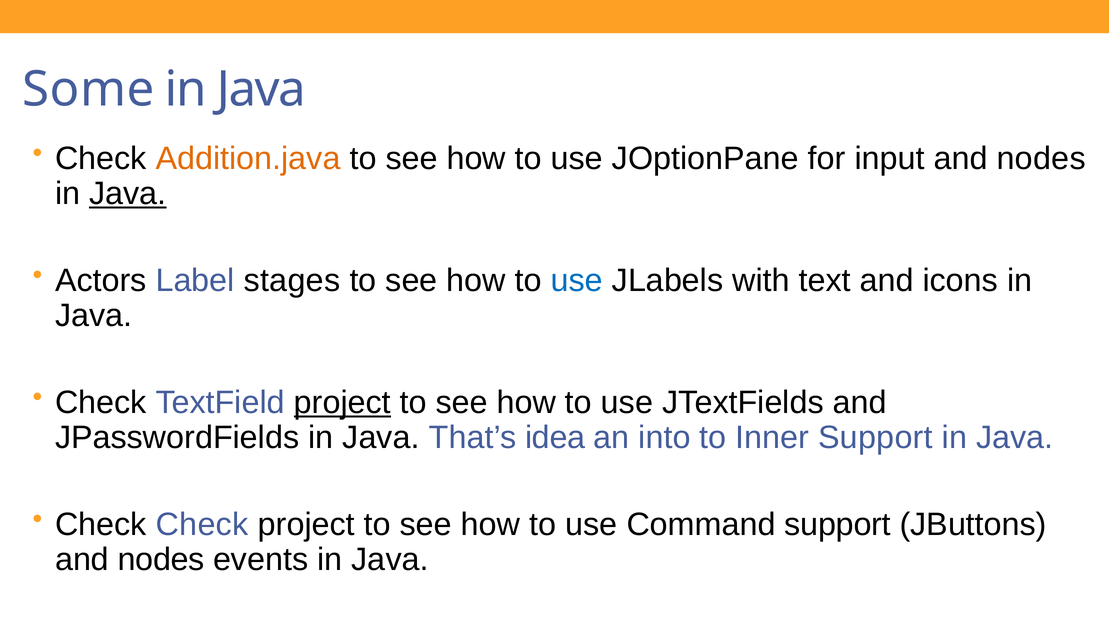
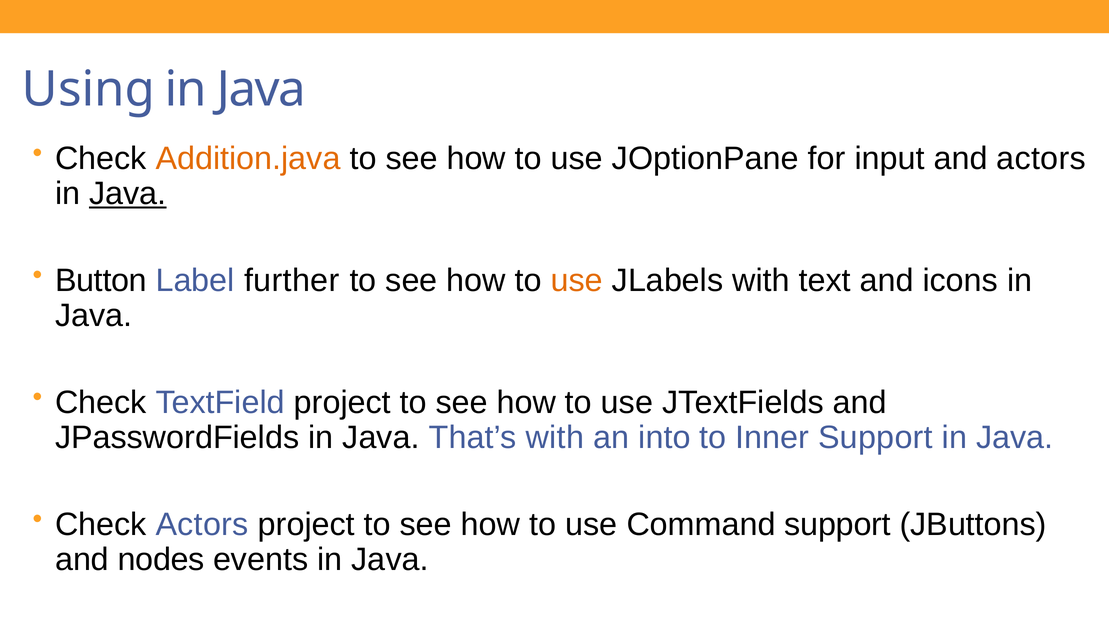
Some: Some -> Using
input and nodes: nodes -> actors
Actors: Actors -> Button
stages: stages -> further
use at (577, 280) colour: blue -> orange
project at (342, 402) underline: present -> none
That’s idea: idea -> with
Check Check: Check -> Actors
